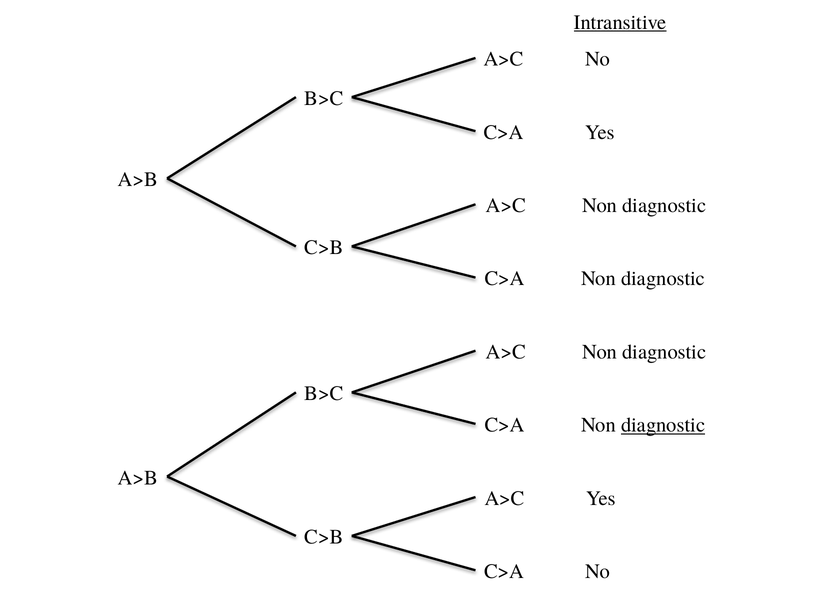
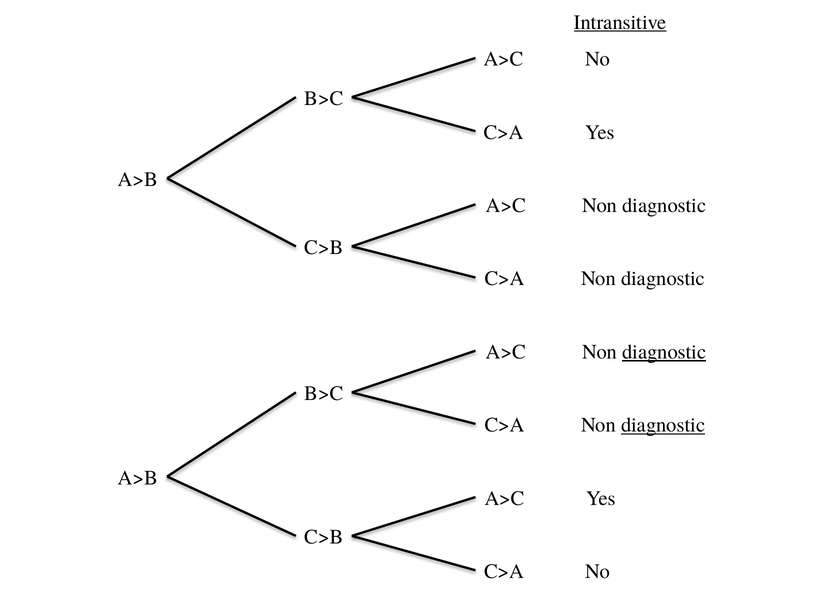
diagnostic at (664, 352) underline: none -> present
